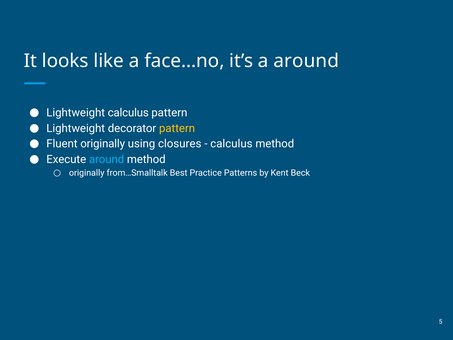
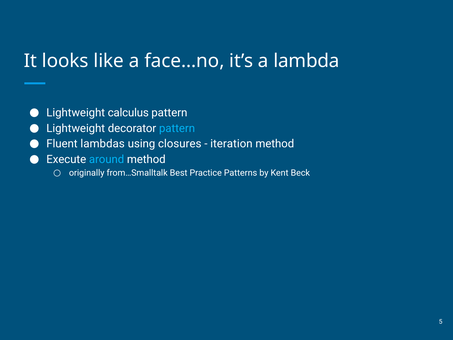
a around: around -> lambda
pattern at (177, 128) colour: yellow -> light blue
Fluent originally: originally -> lambdas
calculus at (231, 144): calculus -> iteration
